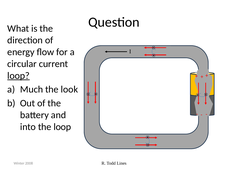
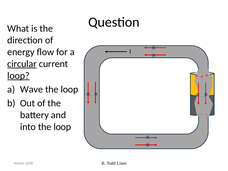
circular underline: none -> present
Much: Much -> Wave
look at (69, 89): look -> loop
